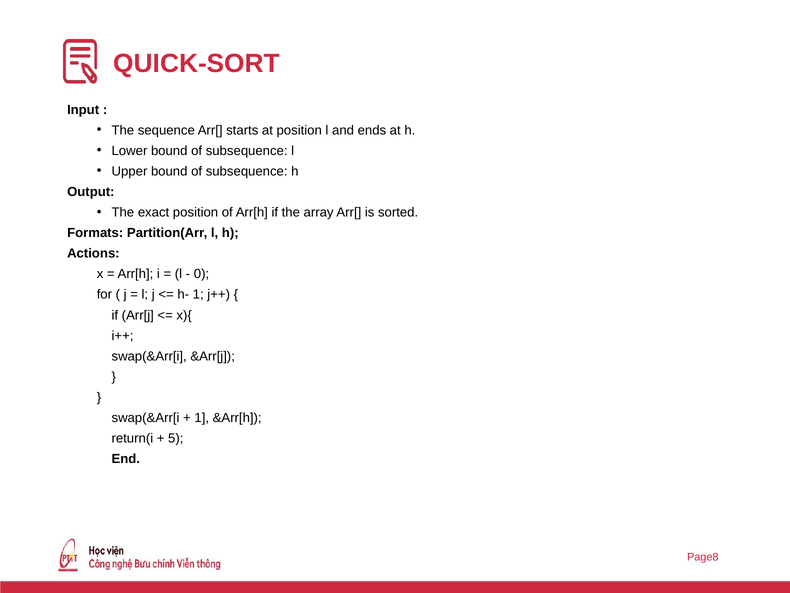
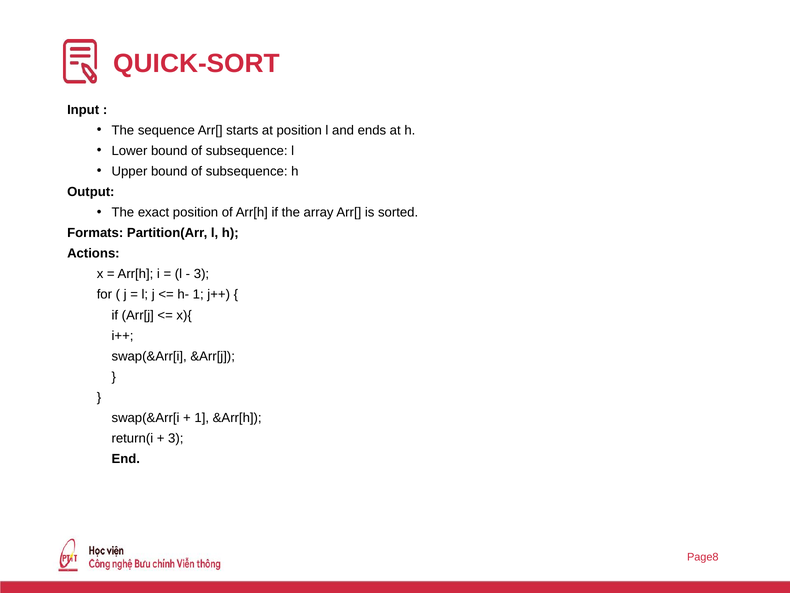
0 at (201, 274): 0 -> 3
5 at (176, 438): 5 -> 3
